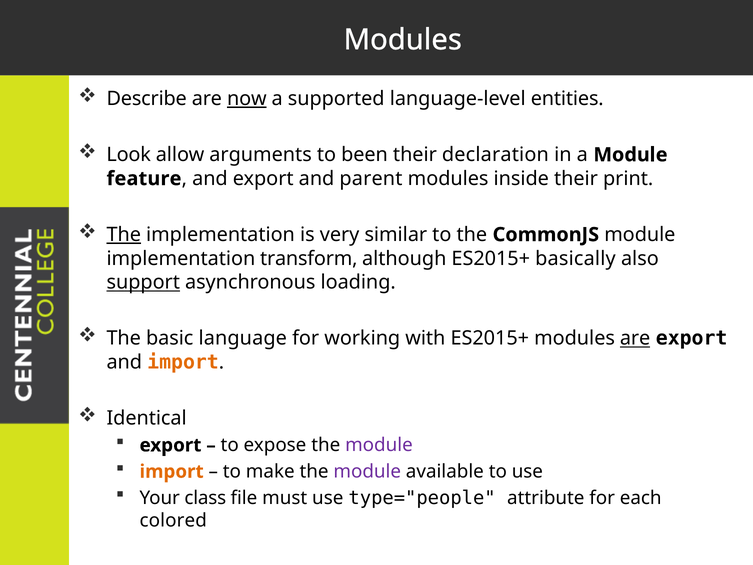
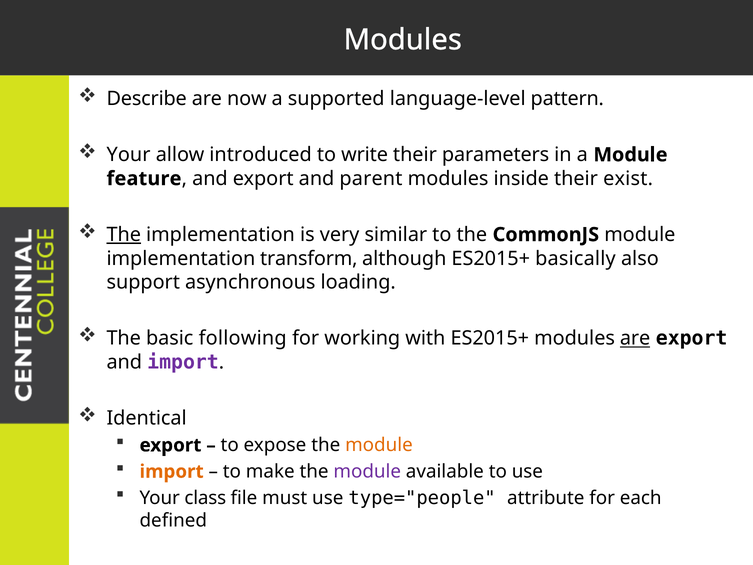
now underline: present -> none
entities: entities -> pattern
Look at (129, 155): Look -> Your
arguments: arguments -> introduced
been: been -> write
declaration: declaration -> parameters
print: print -> exist
support underline: present -> none
language: language -> following
import at (183, 362) colour: orange -> purple
module at (379, 445) colour: purple -> orange
colored: colored -> defined
